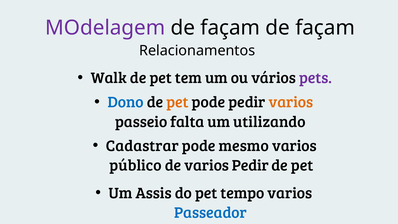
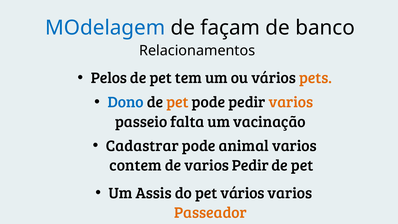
MOdelagem colour: purple -> blue
façam at (325, 28): façam -> banco
Walk: Walk -> Pelos
pets colour: purple -> orange
utilizando: utilizando -> vacinação
mesmo: mesmo -> animal
público: público -> contem
pet tempo: tempo -> vários
Passeador colour: blue -> orange
